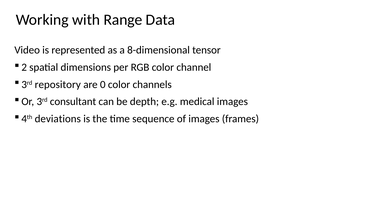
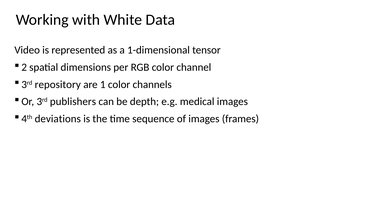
Range: Range -> White
8-dimensional: 8-dimensional -> 1-dimensional
0: 0 -> 1
consultant: consultant -> publishers
